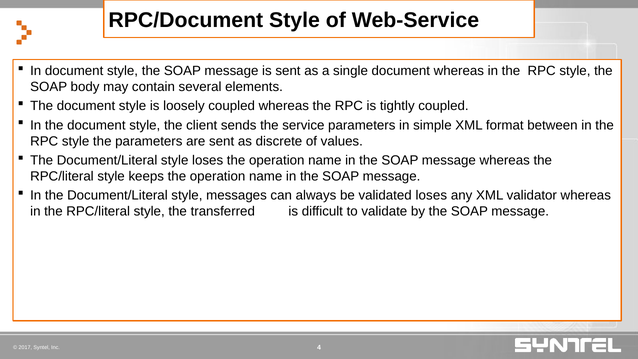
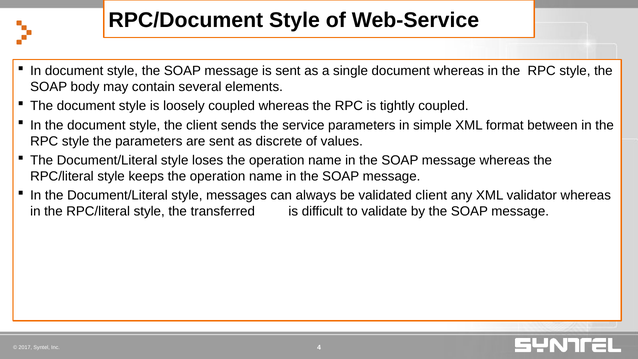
validated loses: loses -> client
